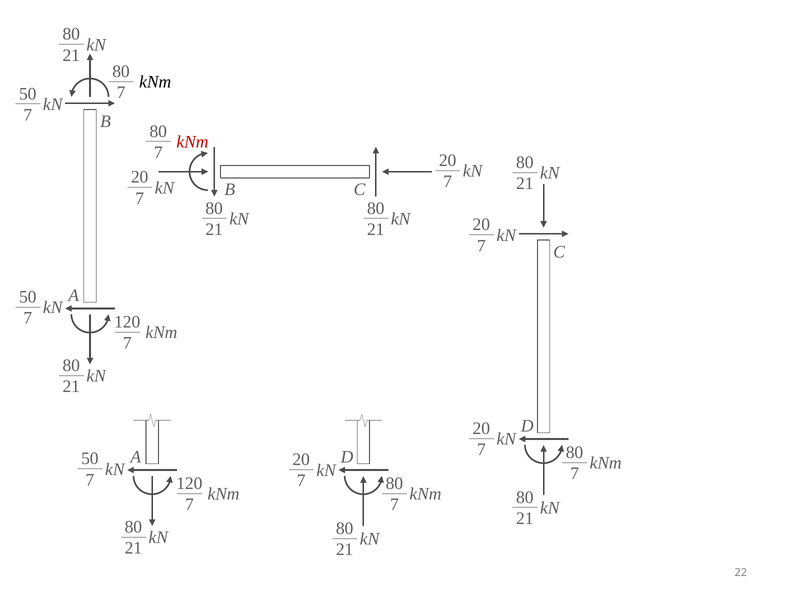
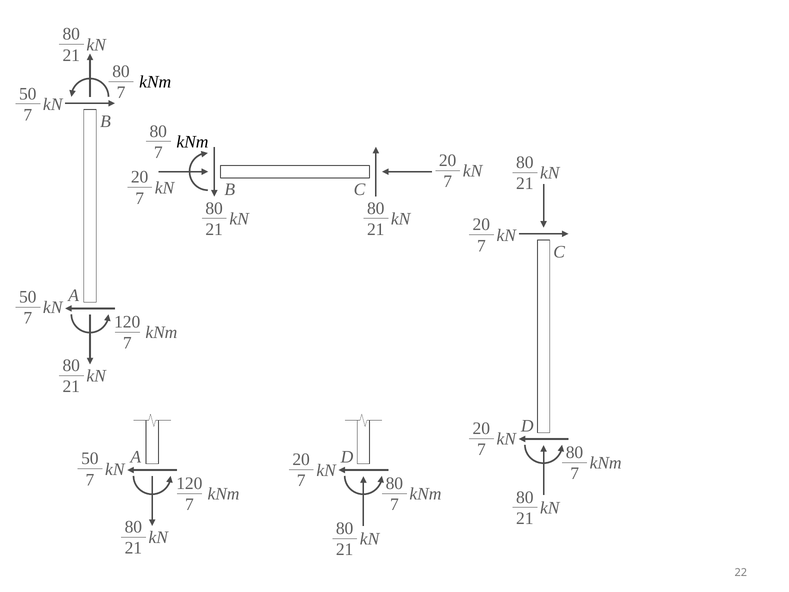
kNm at (192, 142) colour: red -> black
